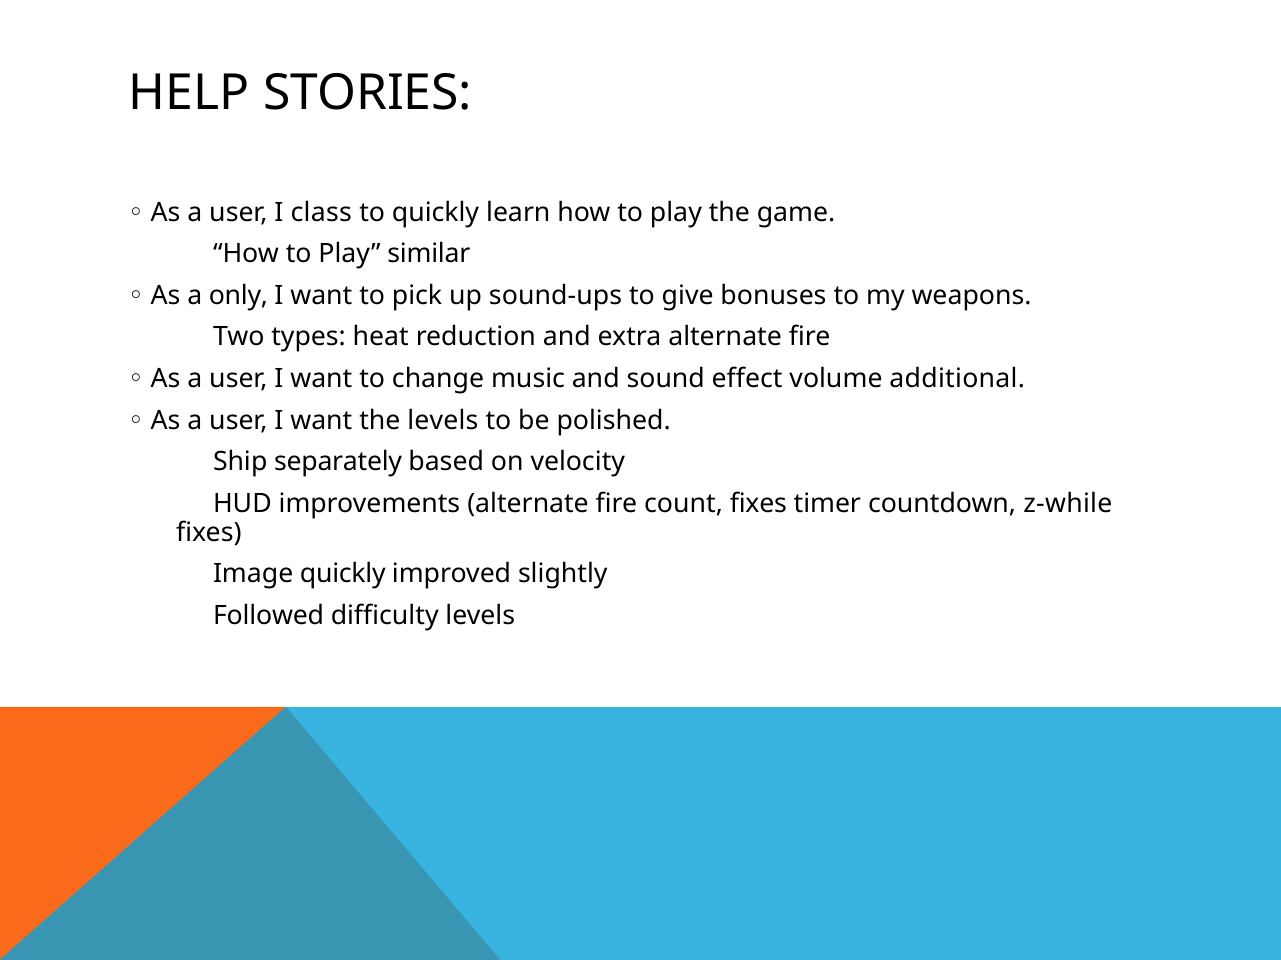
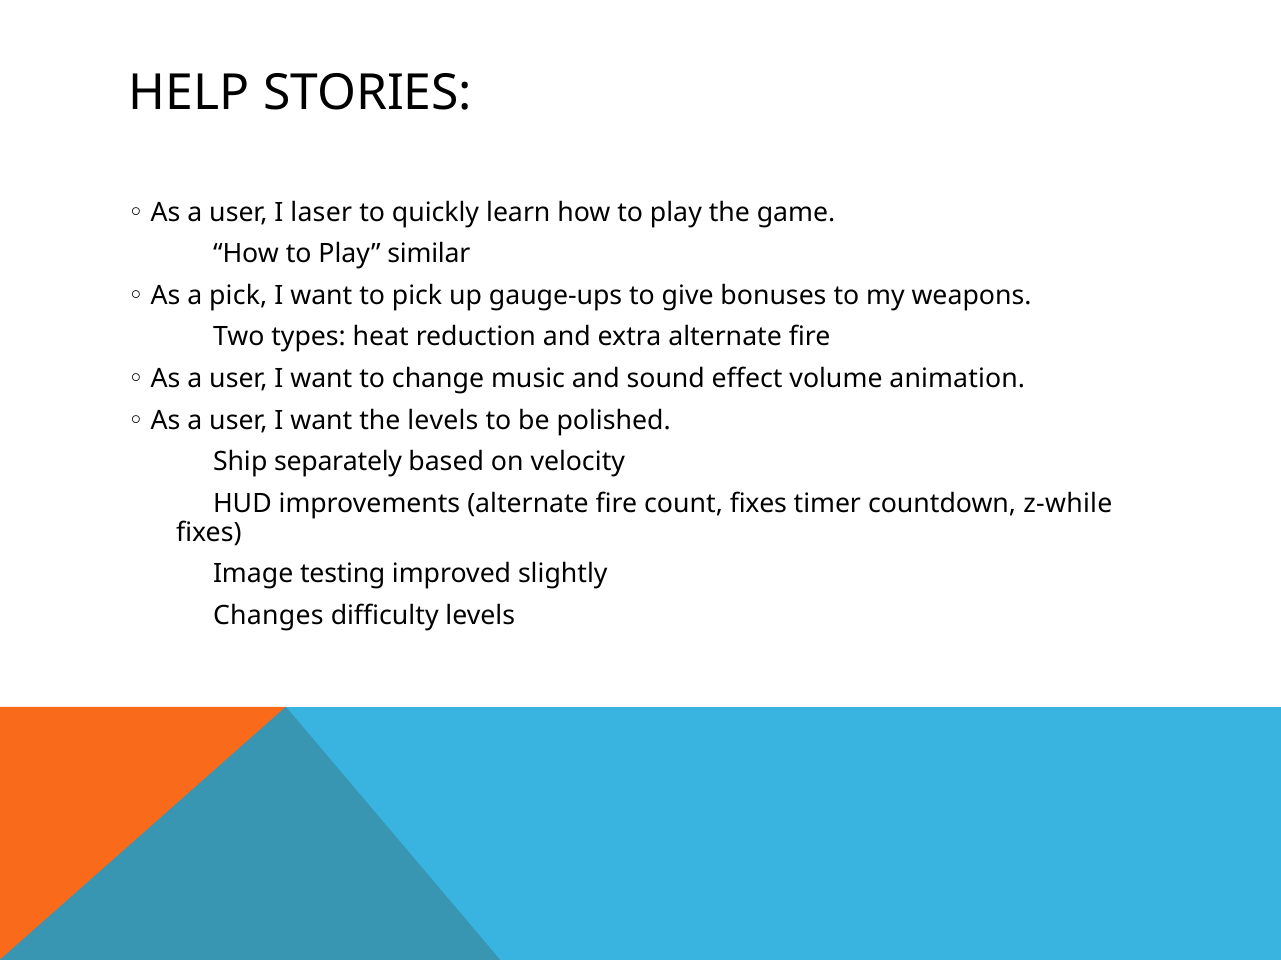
class: class -> laser
a only: only -> pick
sound-ups: sound-ups -> gauge-ups
additional: additional -> animation
Image quickly: quickly -> testing
Followed: Followed -> Changes
